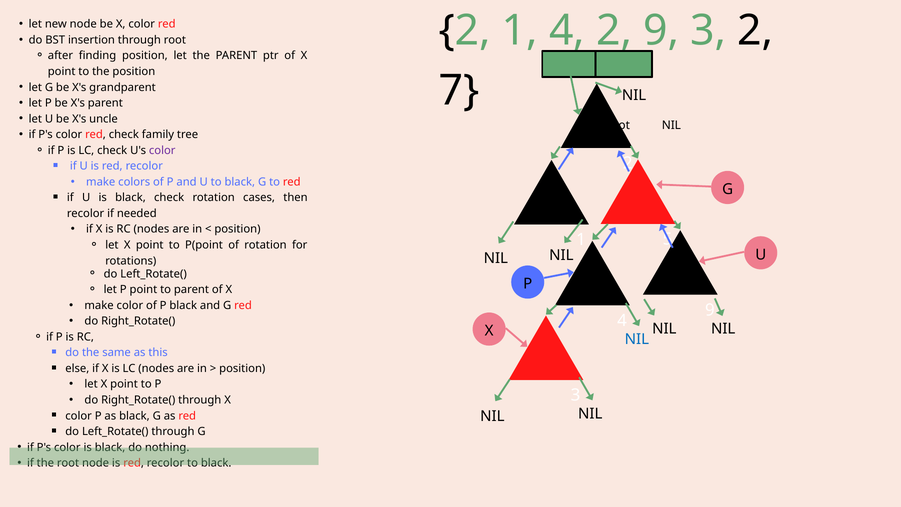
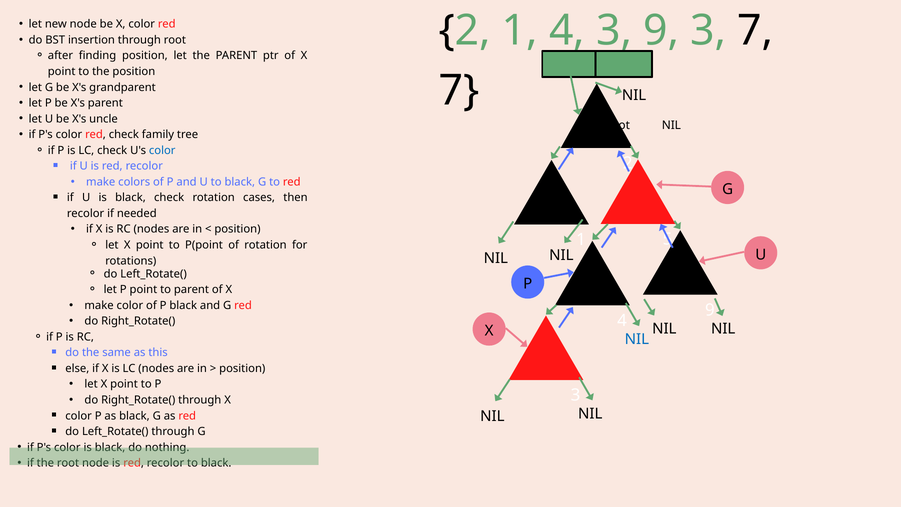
4 2: 2 -> 3
3 2: 2 -> 7
color at (162, 150) colour: purple -> blue
